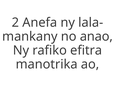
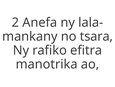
anao: anao -> tsara
